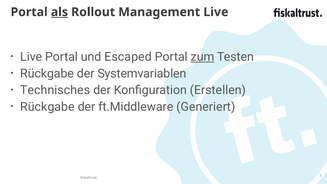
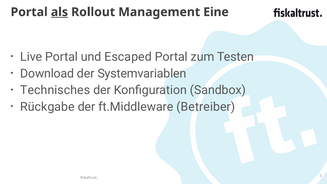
Management Live: Live -> Eine
zum underline: present -> none
Rückgabe at (47, 73): Rückgabe -> Download
Erstellen: Erstellen -> Sandbox
Generiert: Generiert -> Betreiber
